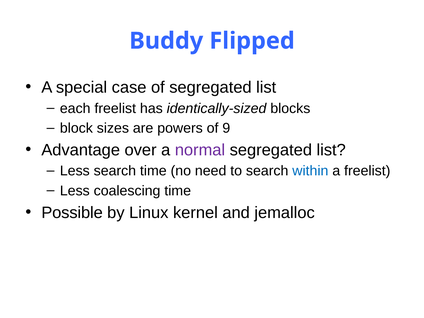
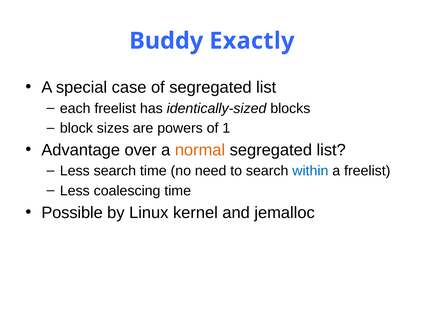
Flipped: Flipped -> Exactly
9: 9 -> 1
normal colour: purple -> orange
